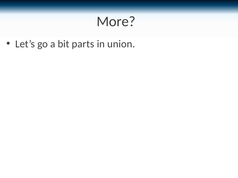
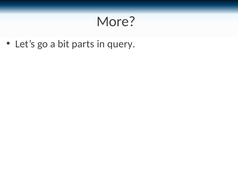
union: union -> query
